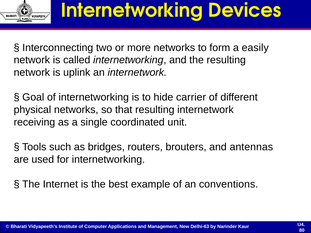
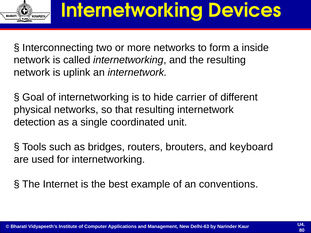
easily: easily -> inside
receiving: receiving -> detection
antennas: antennas -> keyboard
